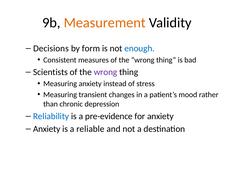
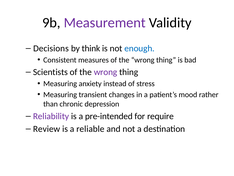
Measurement colour: orange -> purple
form: form -> think
Reliability colour: blue -> purple
pre-evidence: pre-evidence -> pre-intended
for anxiety: anxiety -> require
Anxiety at (47, 129): Anxiety -> Review
